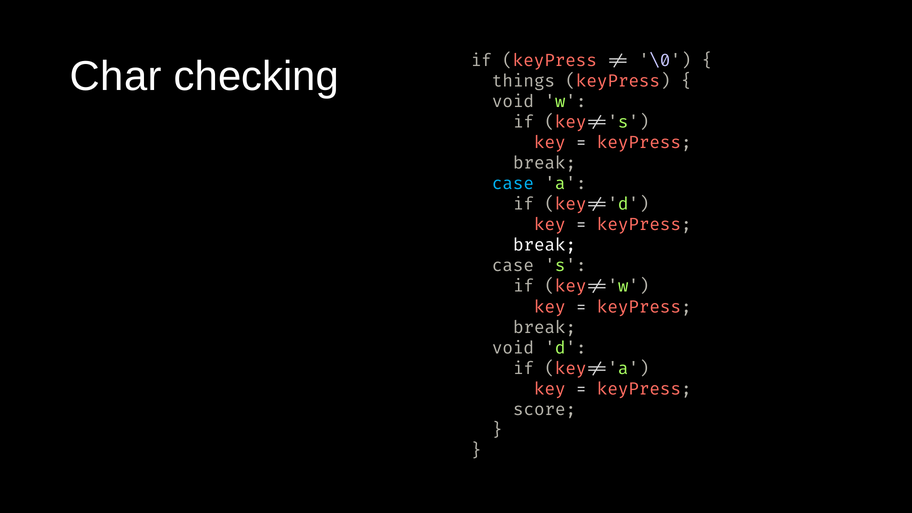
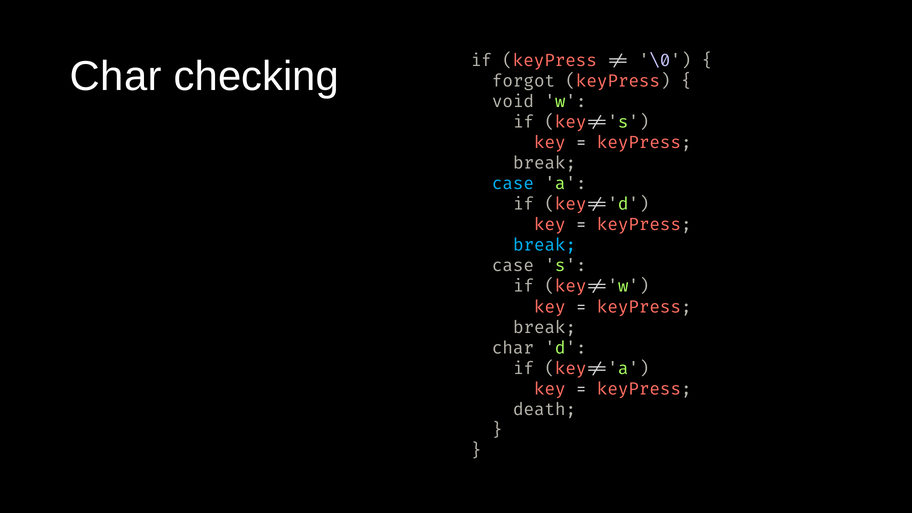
things: things -> forgot
break at (545, 245) colour: white -> light blue
void at (513, 348): void -> char
score: score -> death
